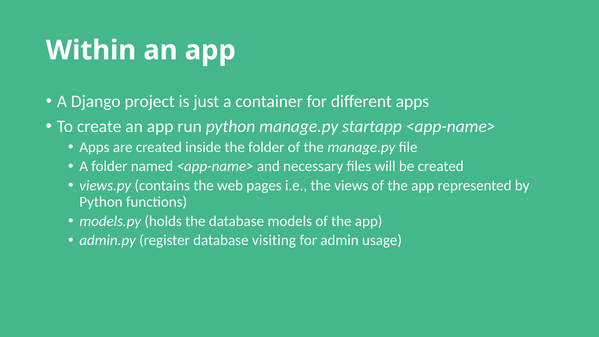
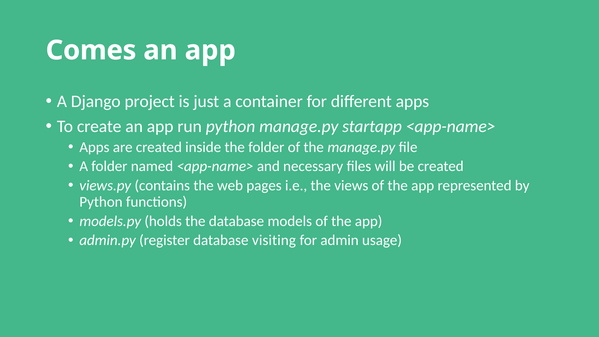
Within: Within -> Comes
